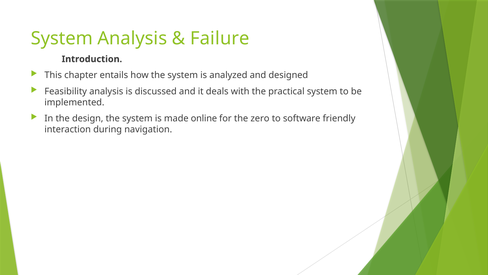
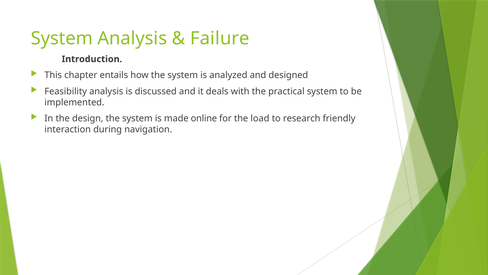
zero: zero -> load
software: software -> research
